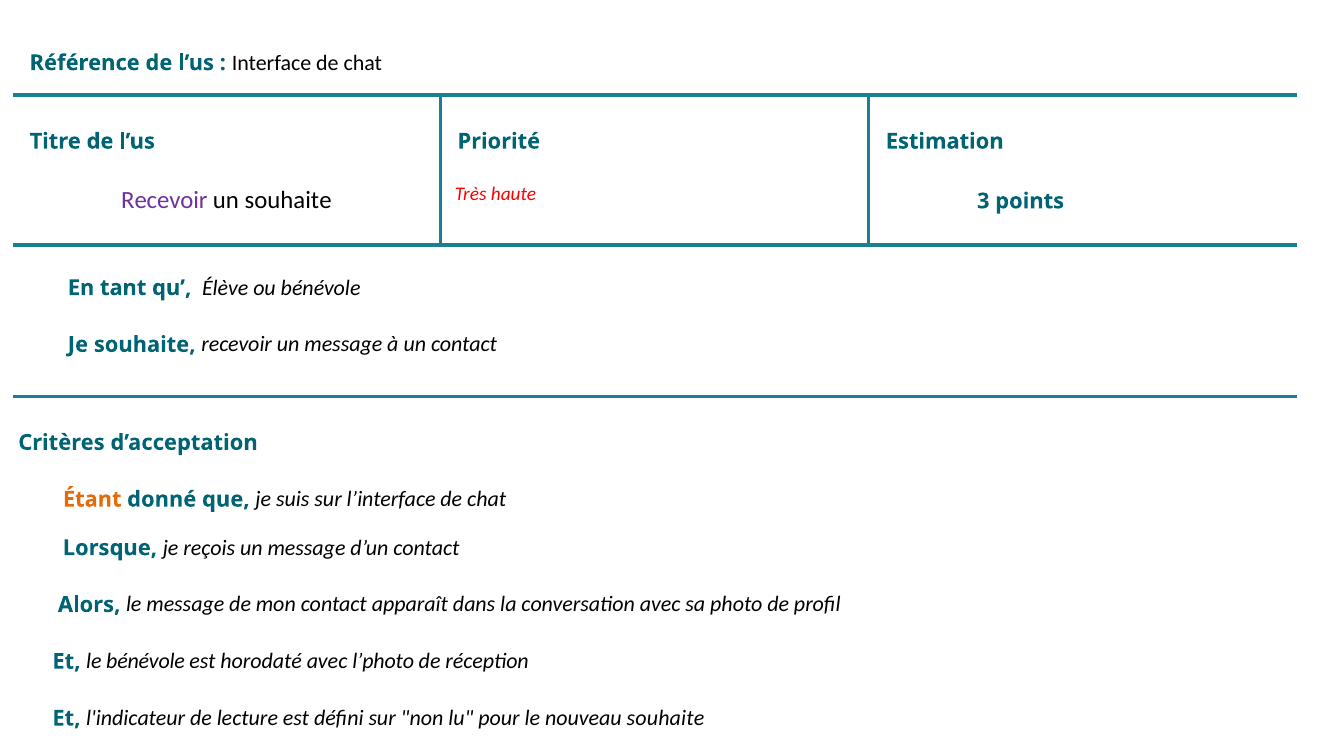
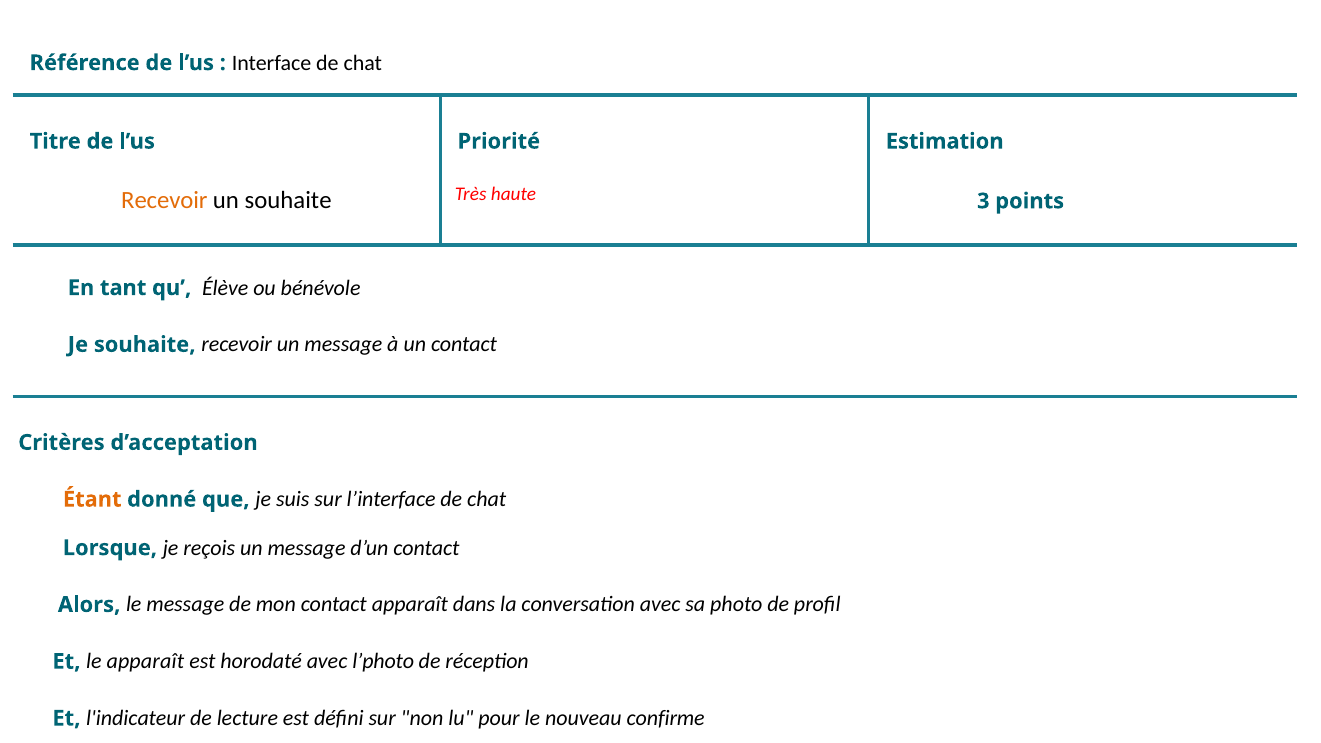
Recevoir at (164, 200) colour: purple -> orange
le bénévole: bénévole -> apparaît
nouveau souhaite: souhaite -> confirme
